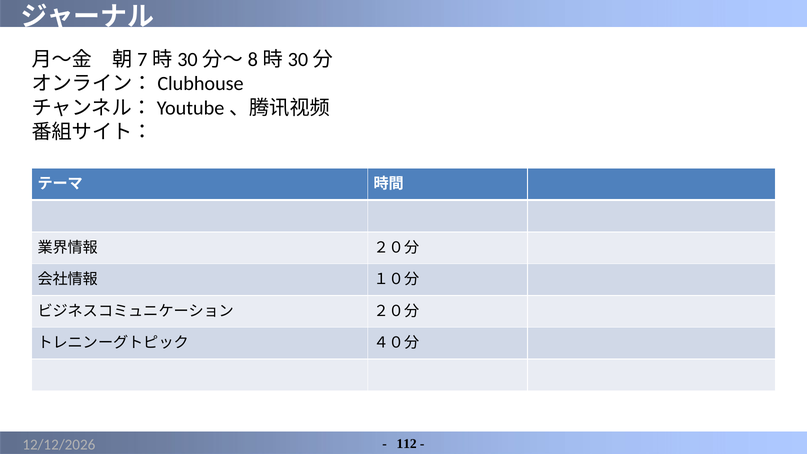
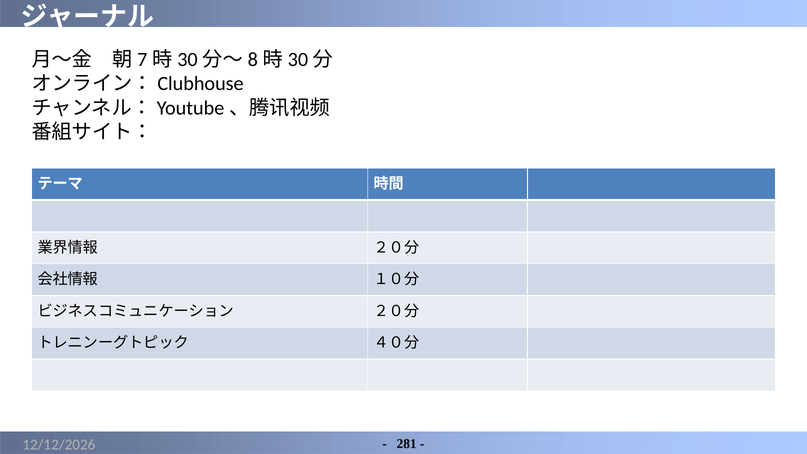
112: 112 -> 281
